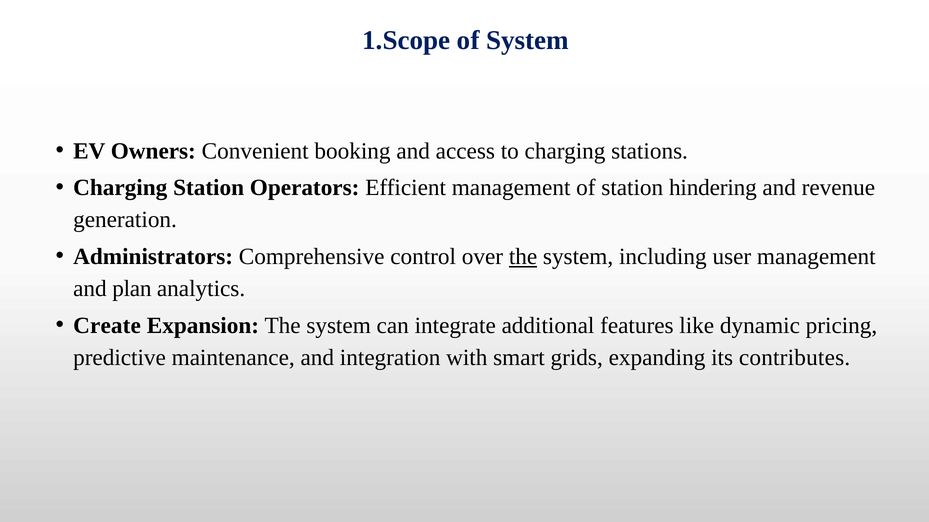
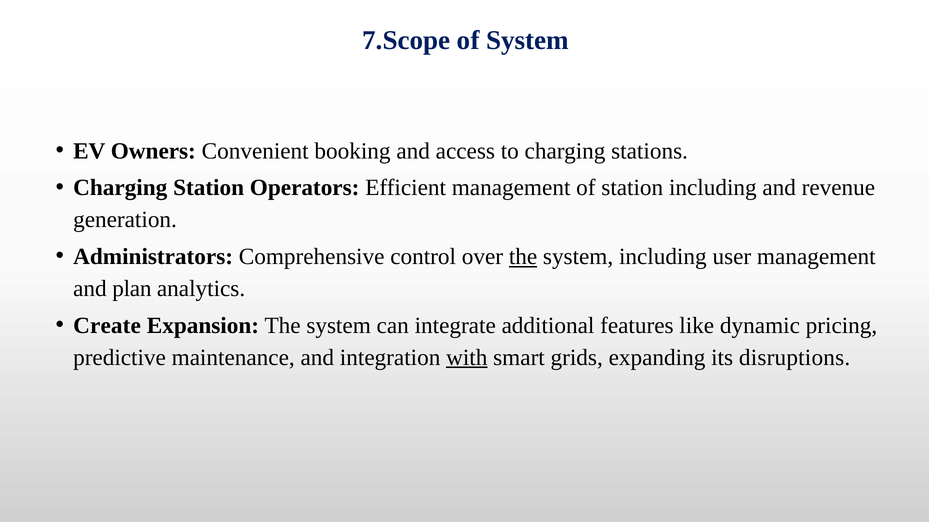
1.Scope: 1.Scope -> 7.Scope
station hindering: hindering -> including
with underline: none -> present
contributes: contributes -> disruptions
